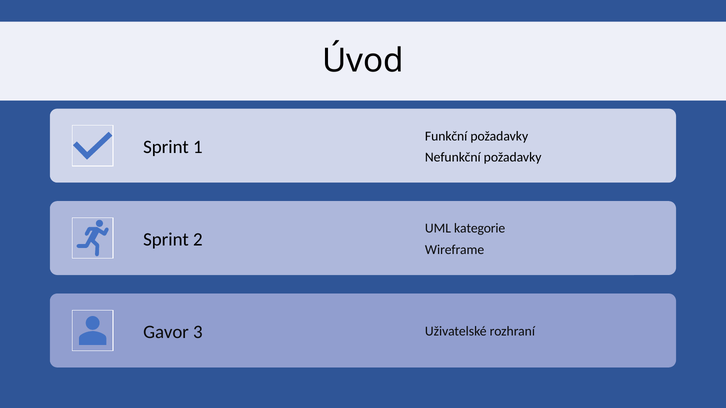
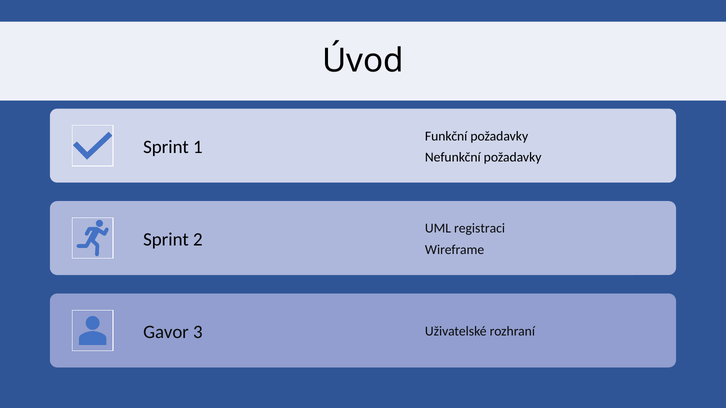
kategorie: kategorie -> registraci
